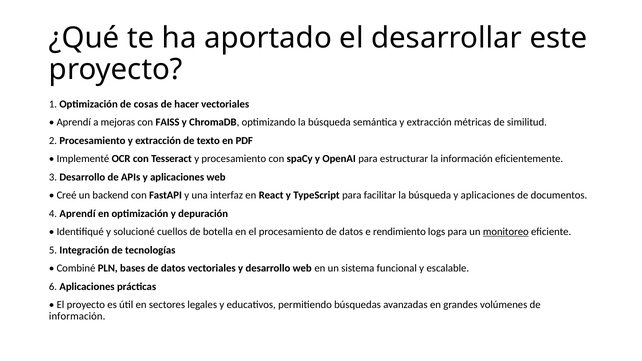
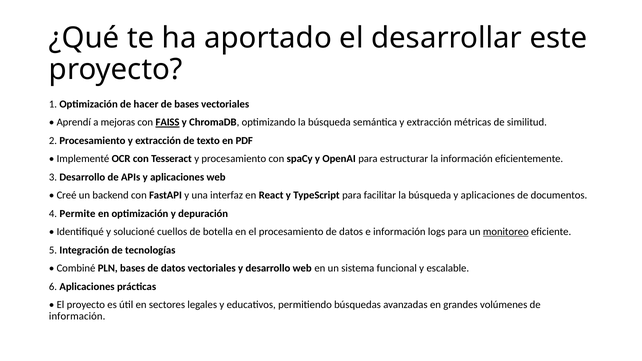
cosas: cosas -> hacer
de hacer: hacer -> bases
FAISS underline: none -> present
4 Aprendí: Aprendí -> Permite
e rendimiento: rendimiento -> información
